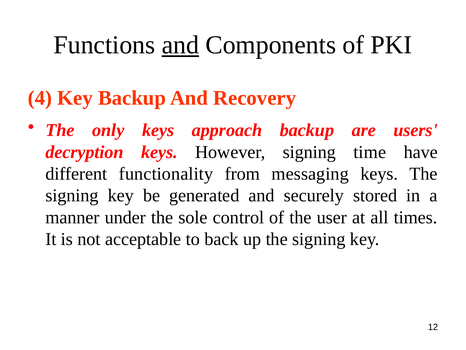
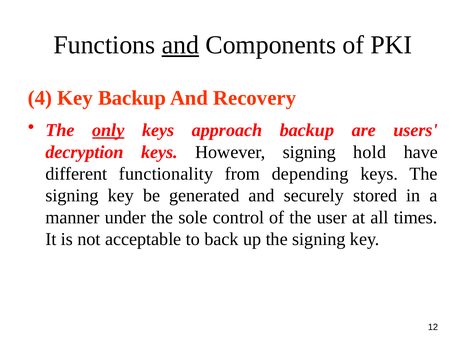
only underline: none -> present
time: time -> hold
messaging: messaging -> depending
